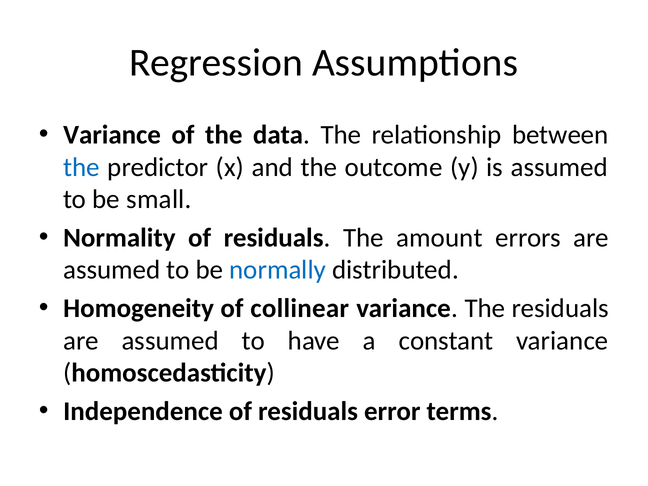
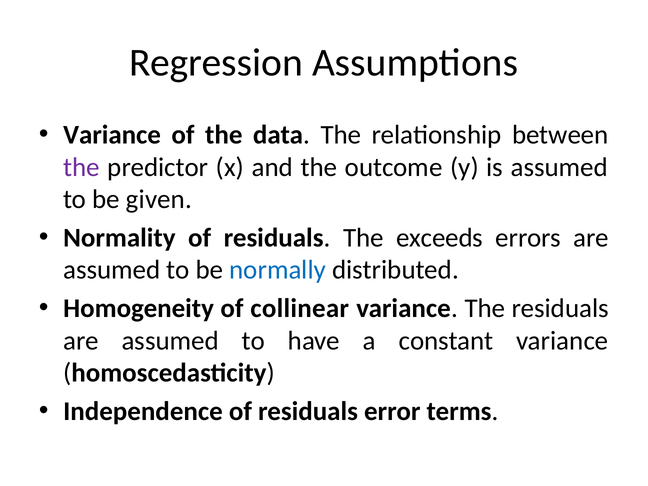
the at (81, 167) colour: blue -> purple
small: small -> given
amount: amount -> exceeds
